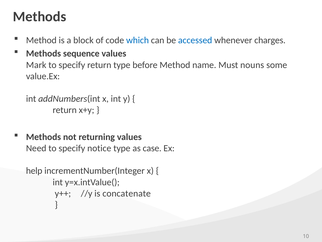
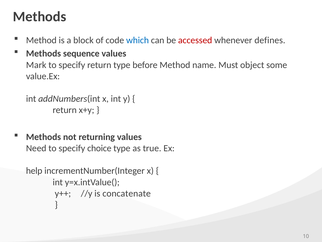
accessed colour: blue -> red
charges: charges -> defines
nouns: nouns -> object
notice: notice -> choice
case: case -> true
